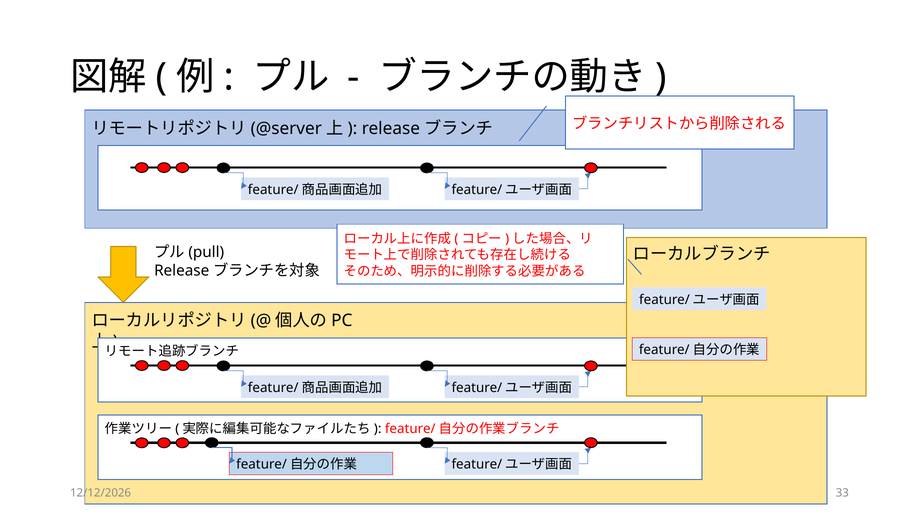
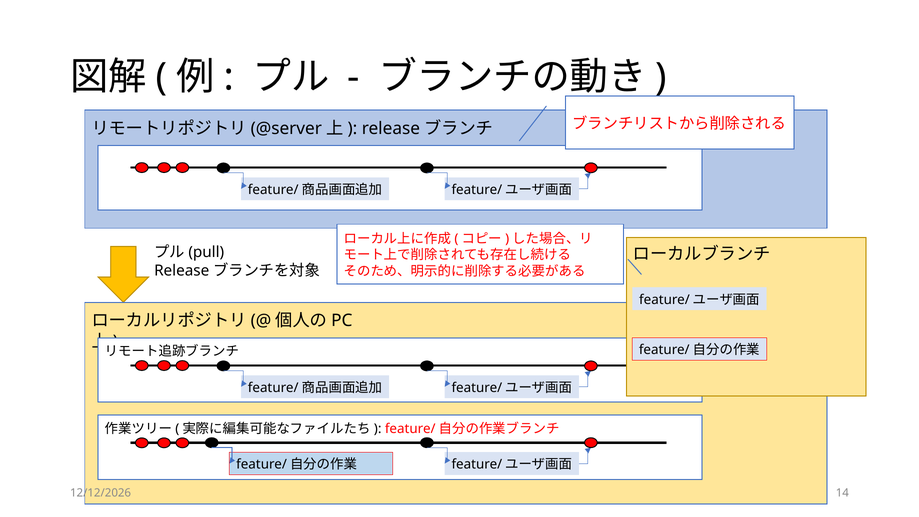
33: 33 -> 14
